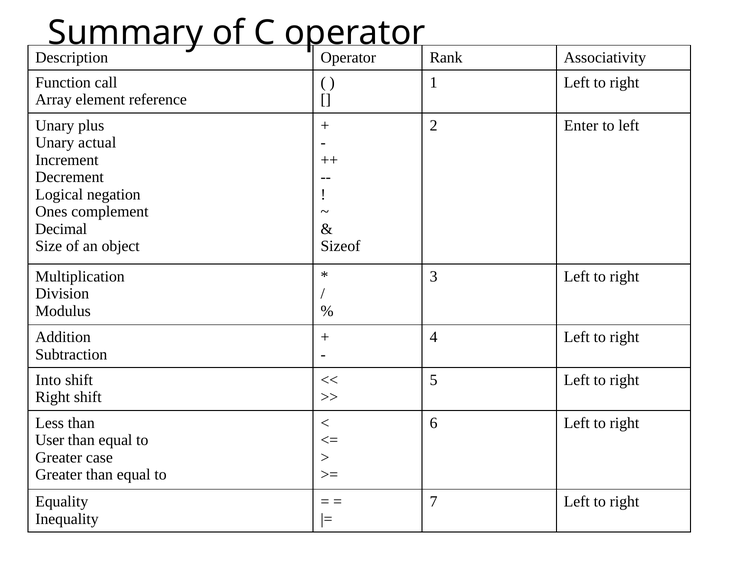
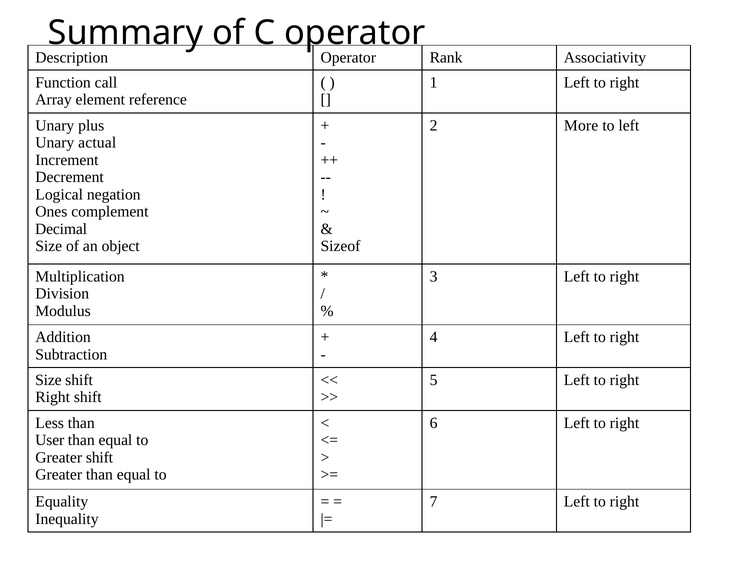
Enter: Enter -> More
Into at (48, 380): Into -> Size
Greater case: case -> shift
